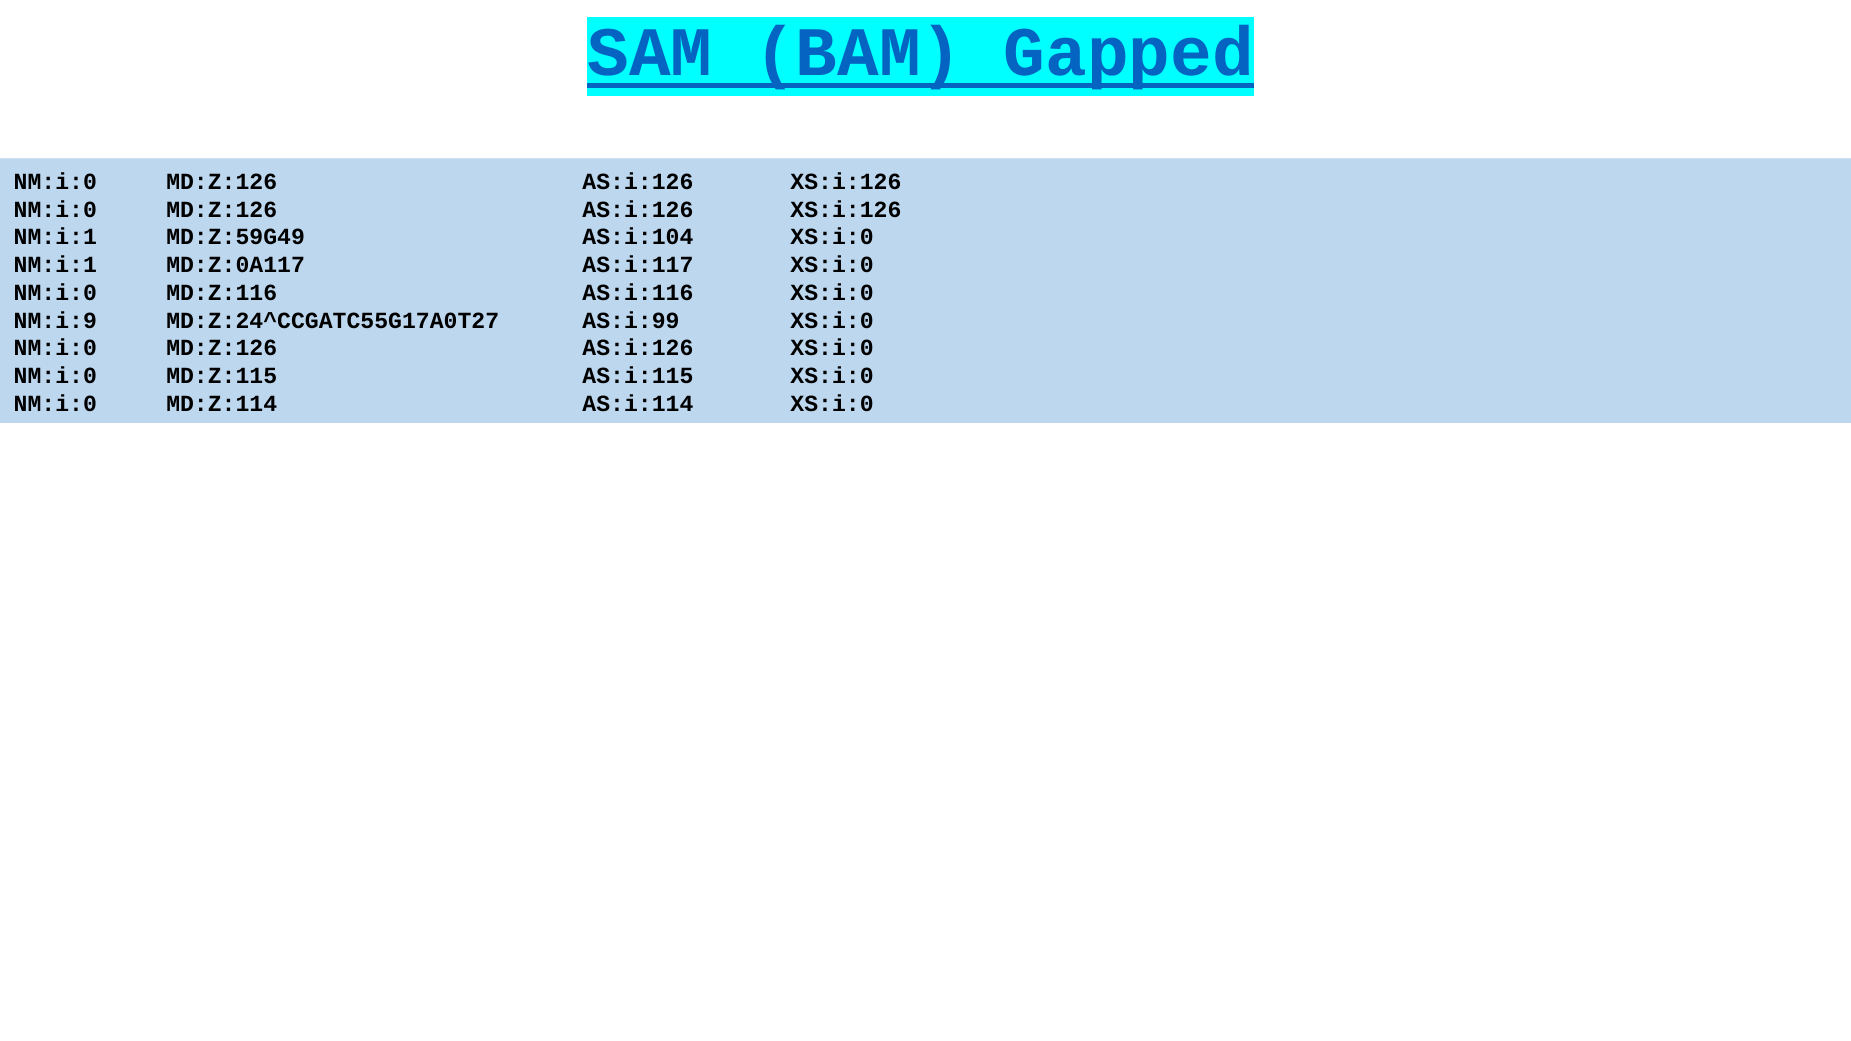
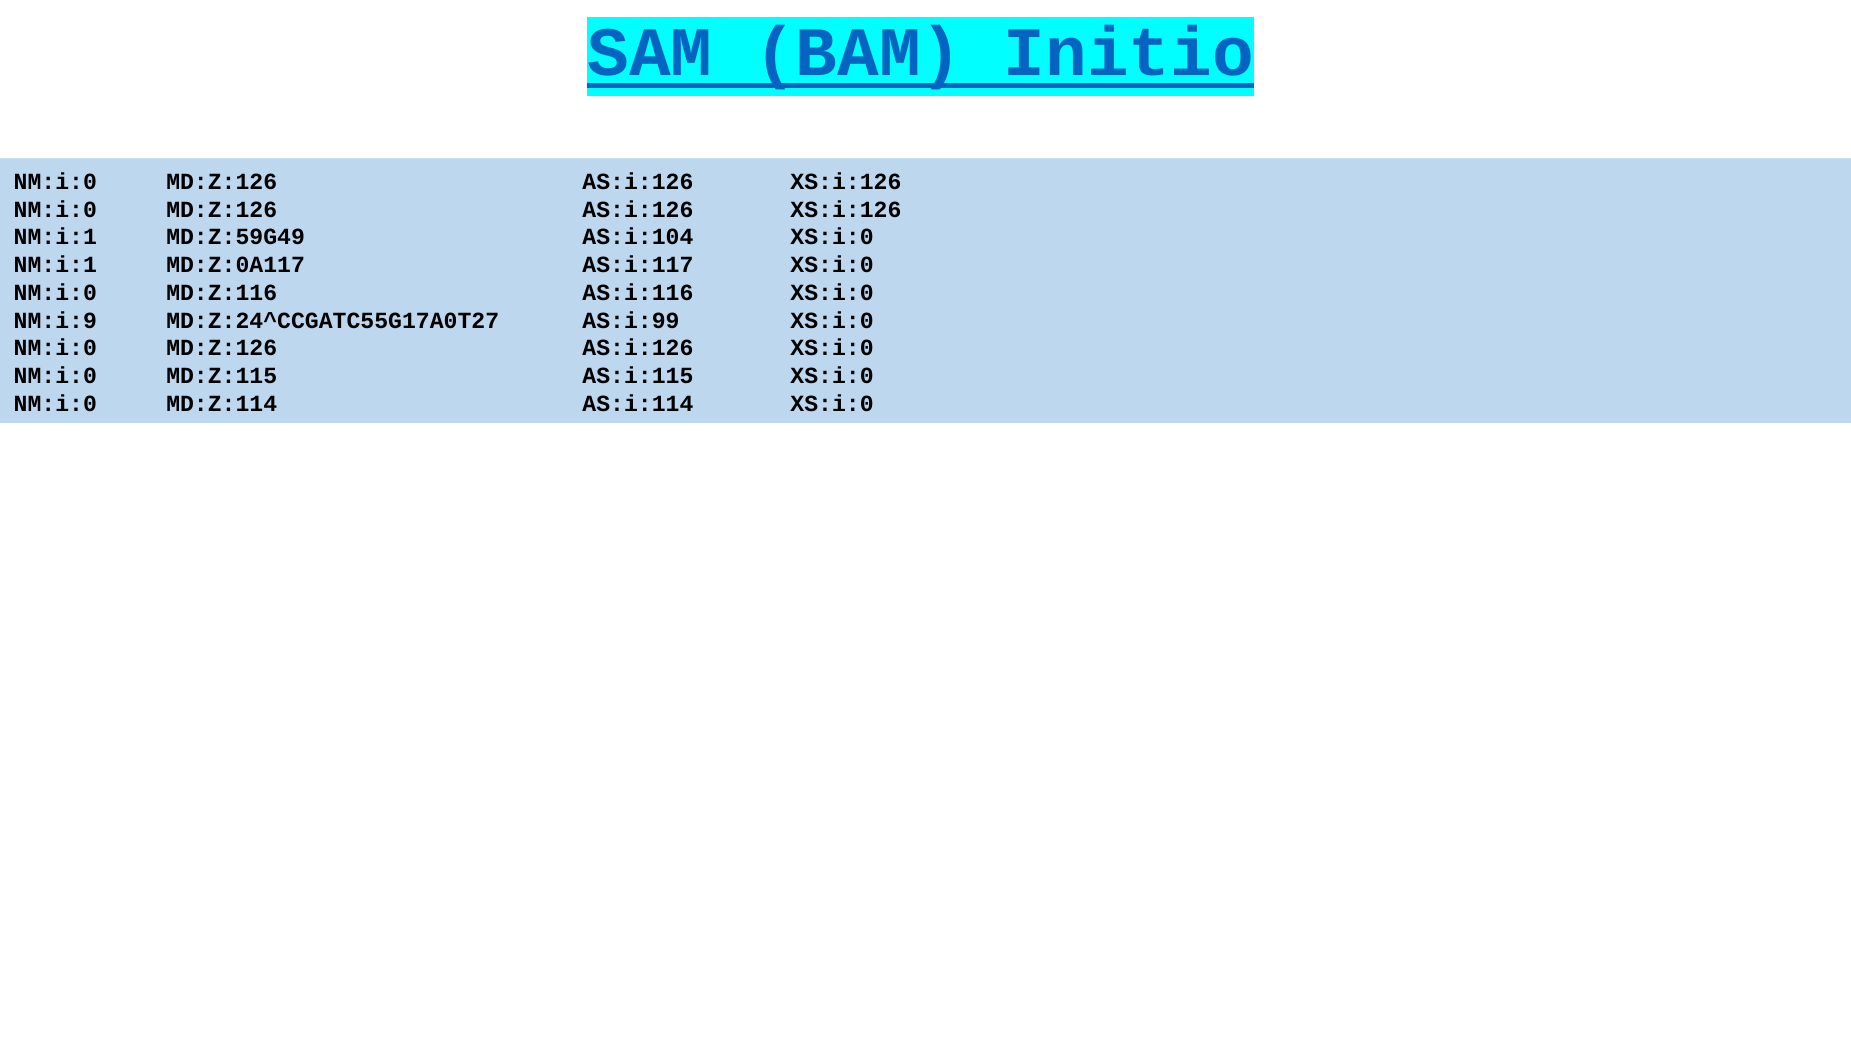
Gapped: Gapped -> Initio
